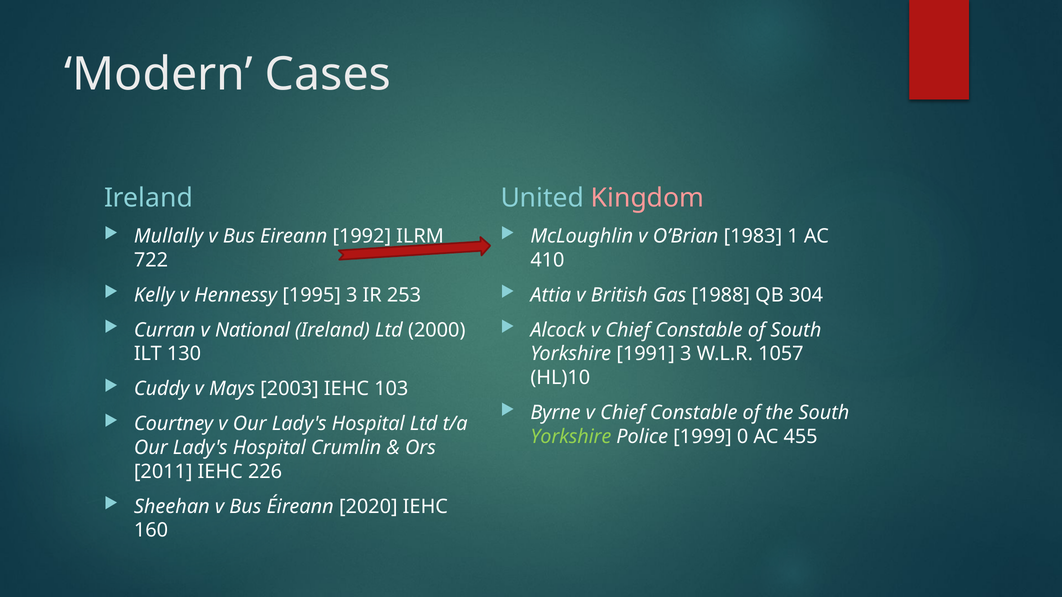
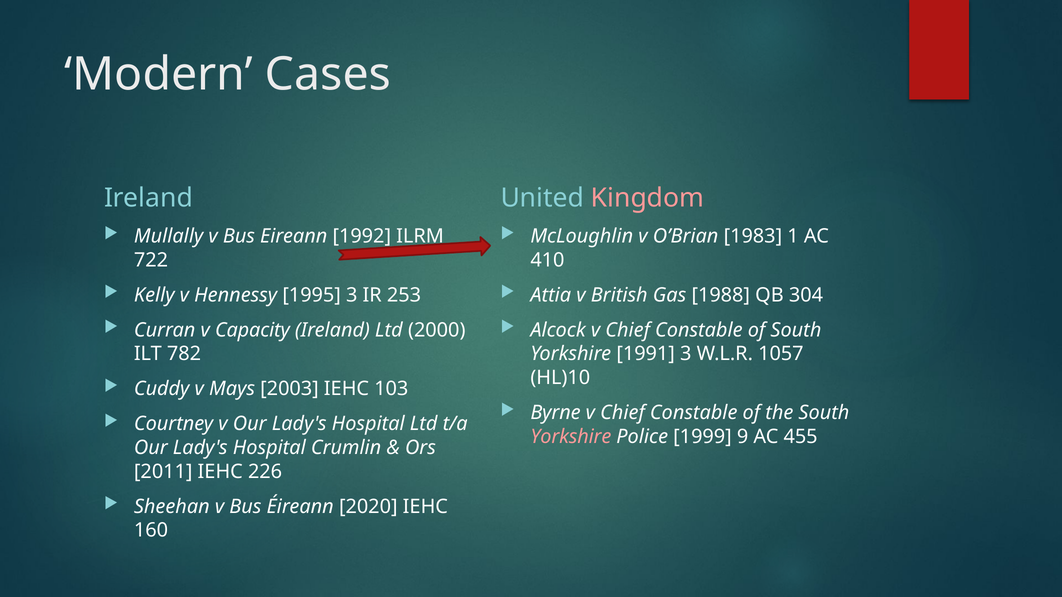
National: National -> Capacity
130: 130 -> 782
Yorkshire at (571, 437) colour: light green -> pink
0: 0 -> 9
